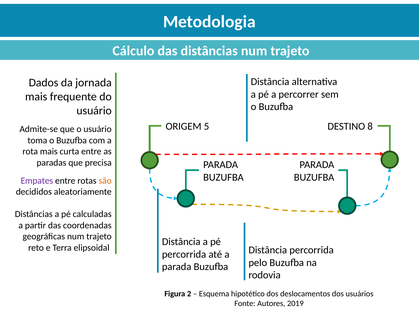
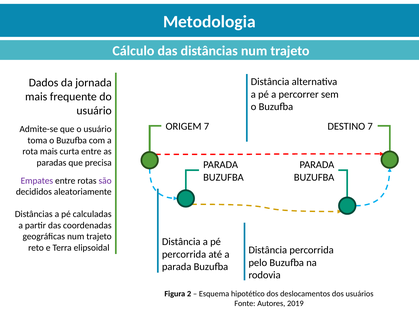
ORIGEM 5: 5 -> 7
DESTINO 8: 8 -> 7
são colour: orange -> purple
